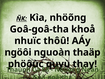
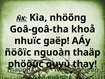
thôû: thôû -> gaëp
ngöôi: ngöôi -> ñöôïc
